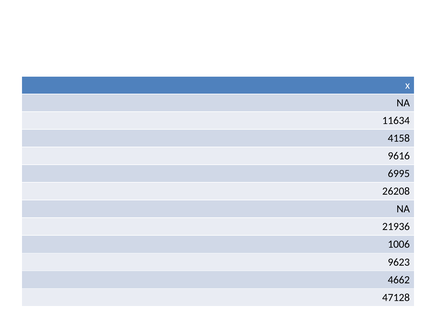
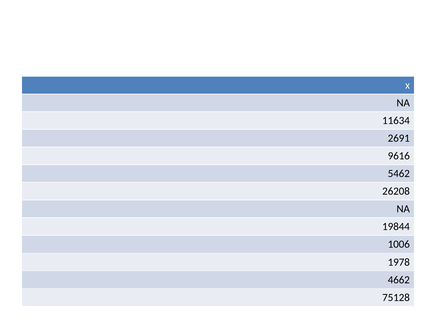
4158: 4158 -> 2691
6995: 6995 -> 5462
21936: 21936 -> 19844
9623: 9623 -> 1978
47128: 47128 -> 75128
